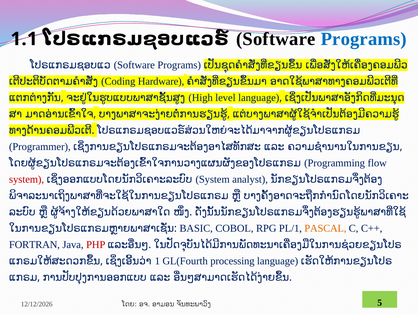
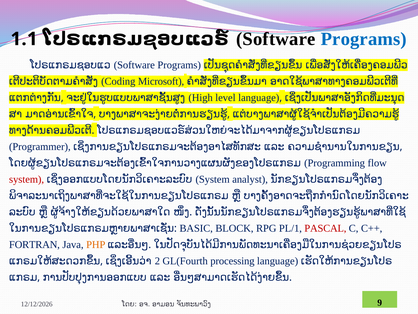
Hardware: Hardware -> Microsoft
COBOL: COBOL -> BLOCK
PASCAL colour: orange -> red
PHP colour: red -> orange
1: 1 -> 2
5: 5 -> 9
